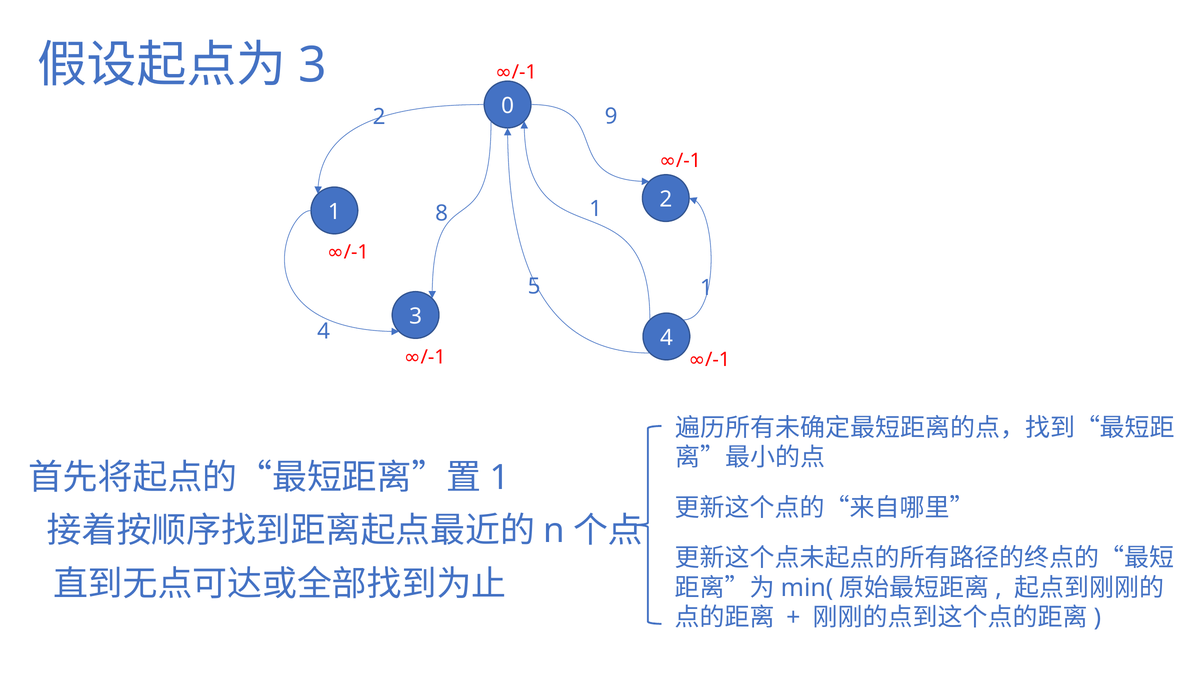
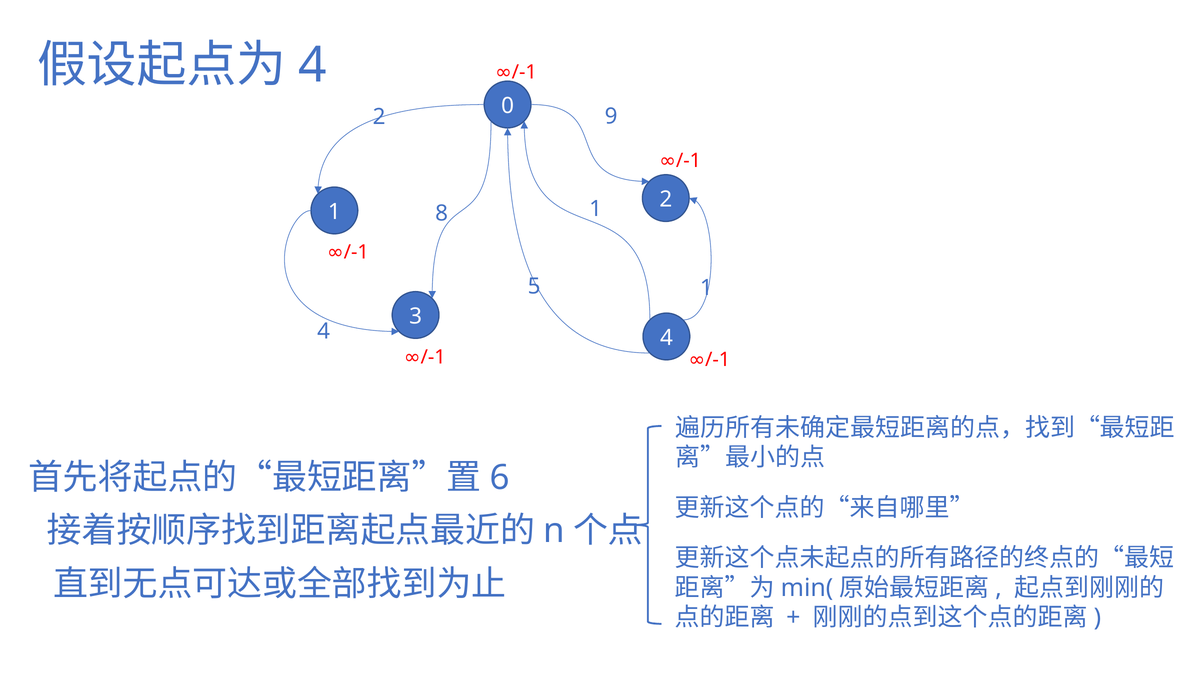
3 at (312, 65): 3 -> 4
1 at (500, 478): 1 -> 6
